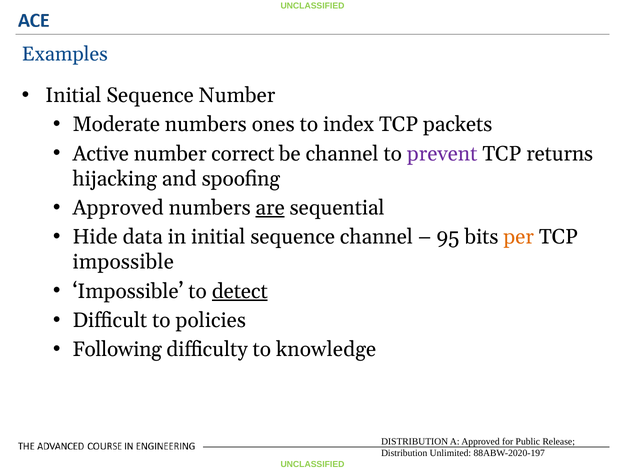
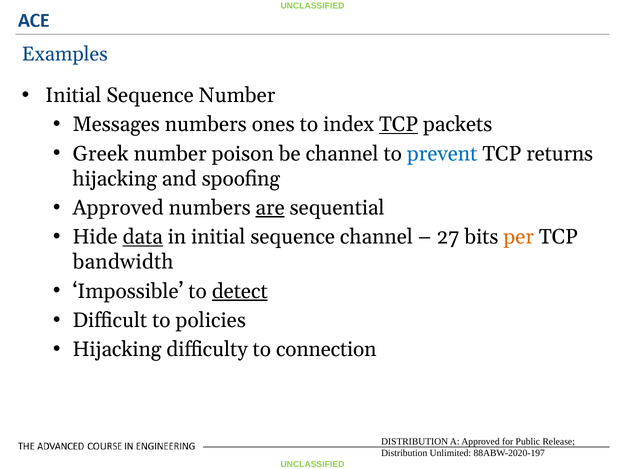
Moderate: Moderate -> Messages
TCP at (399, 124) underline: none -> present
Active: Active -> Greek
correct: correct -> poison
prevent colour: purple -> blue
data underline: none -> present
95: 95 -> 27
impossible at (123, 262): impossible -> bandwidth
Following at (117, 349): Following -> Hijacking
knowledge: knowledge -> connection
